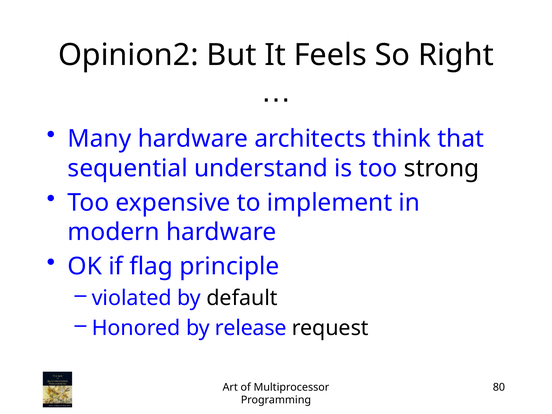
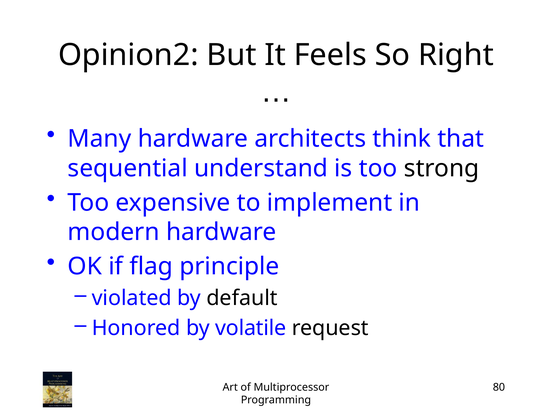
release: release -> volatile
